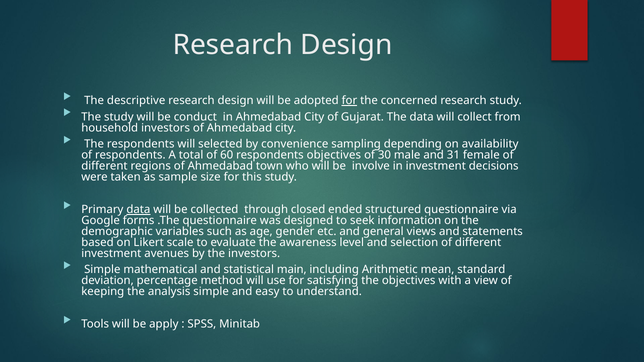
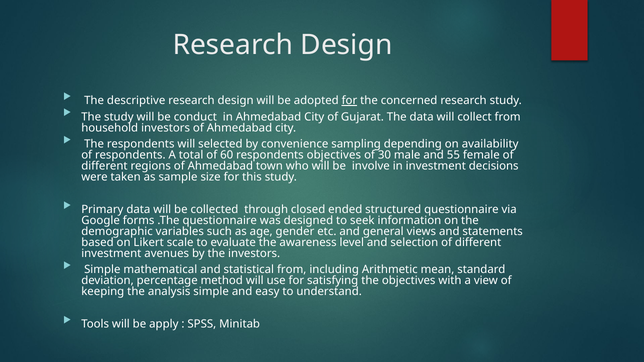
31: 31 -> 55
data at (138, 210) underline: present -> none
statistical main: main -> from
